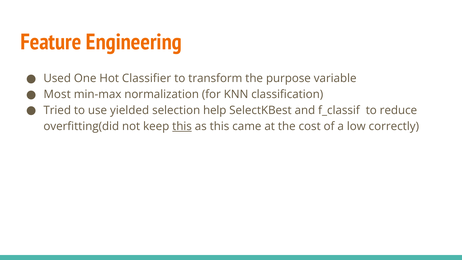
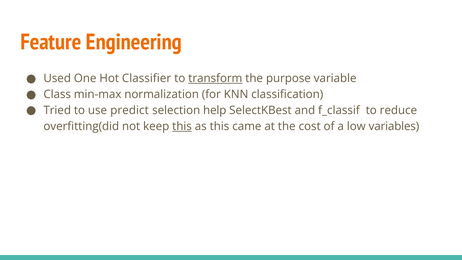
transform underline: none -> present
Most: Most -> Class
yielded: yielded -> predict
correctly: correctly -> variables
